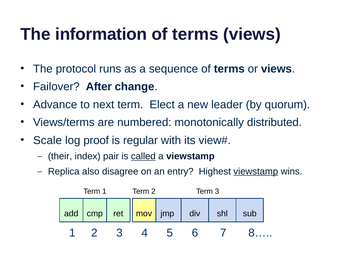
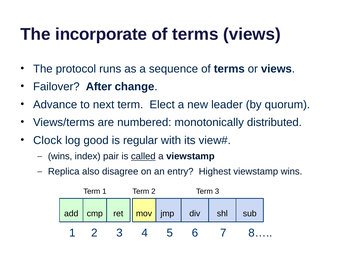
information: information -> incorporate
Scale: Scale -> Clock
proof: proof -> good
their at (60, 156): their -> wins
viewstamp at (256, 171) underline: present -> none
